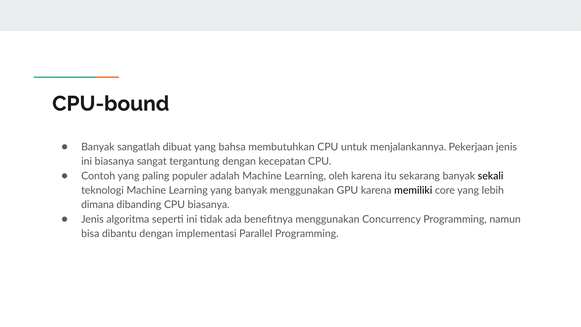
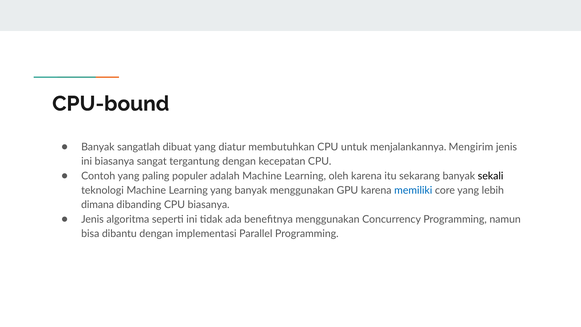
bahsa: bahsa -> diatur
Pekerjaan: Pekerjaan -> Mengirim
memiliki colour: black -> blue
